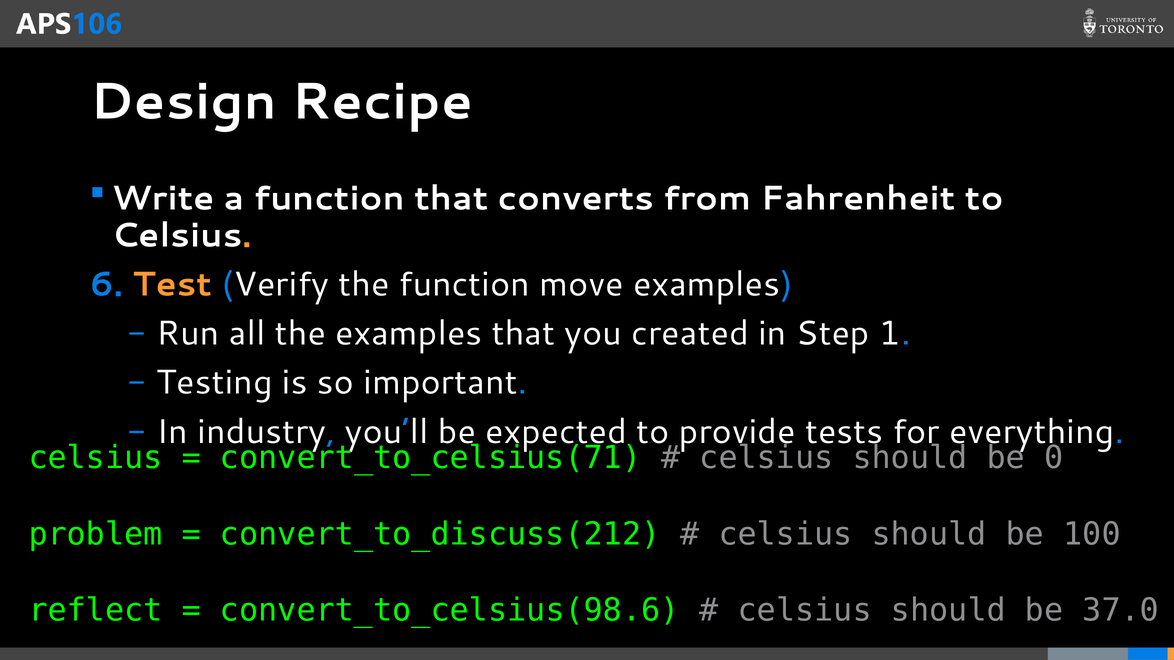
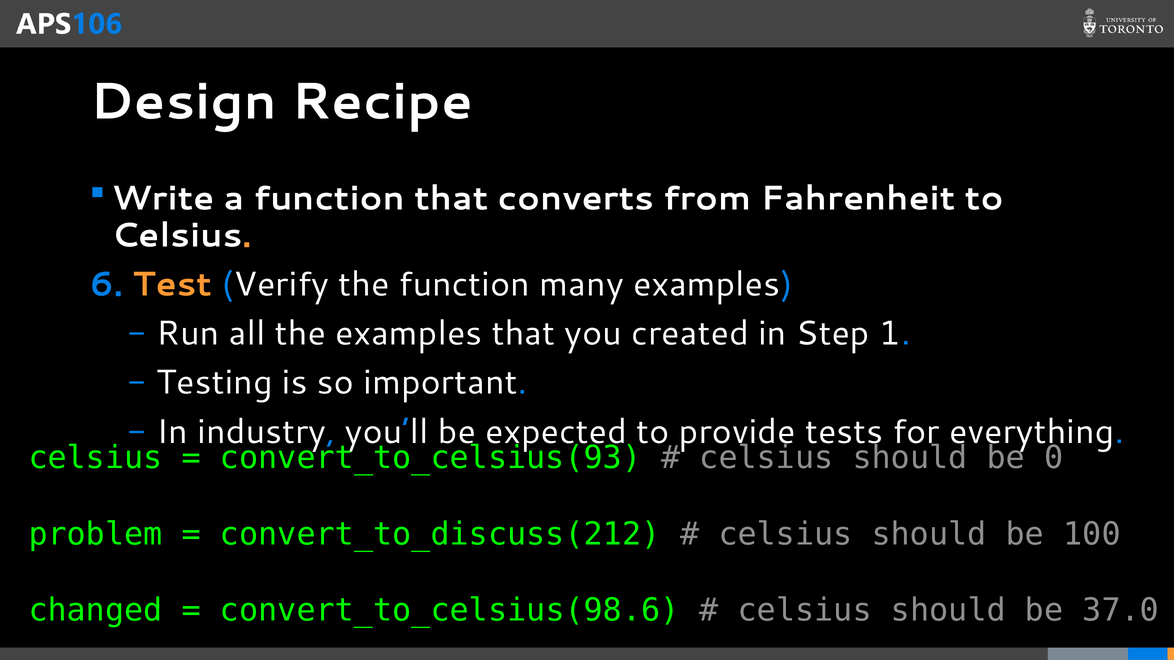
move: move -> many
convert_to_celsius(71: convert_to_celsius(71 -> convert_to_celsius(93
reflect: reflect -> changed
